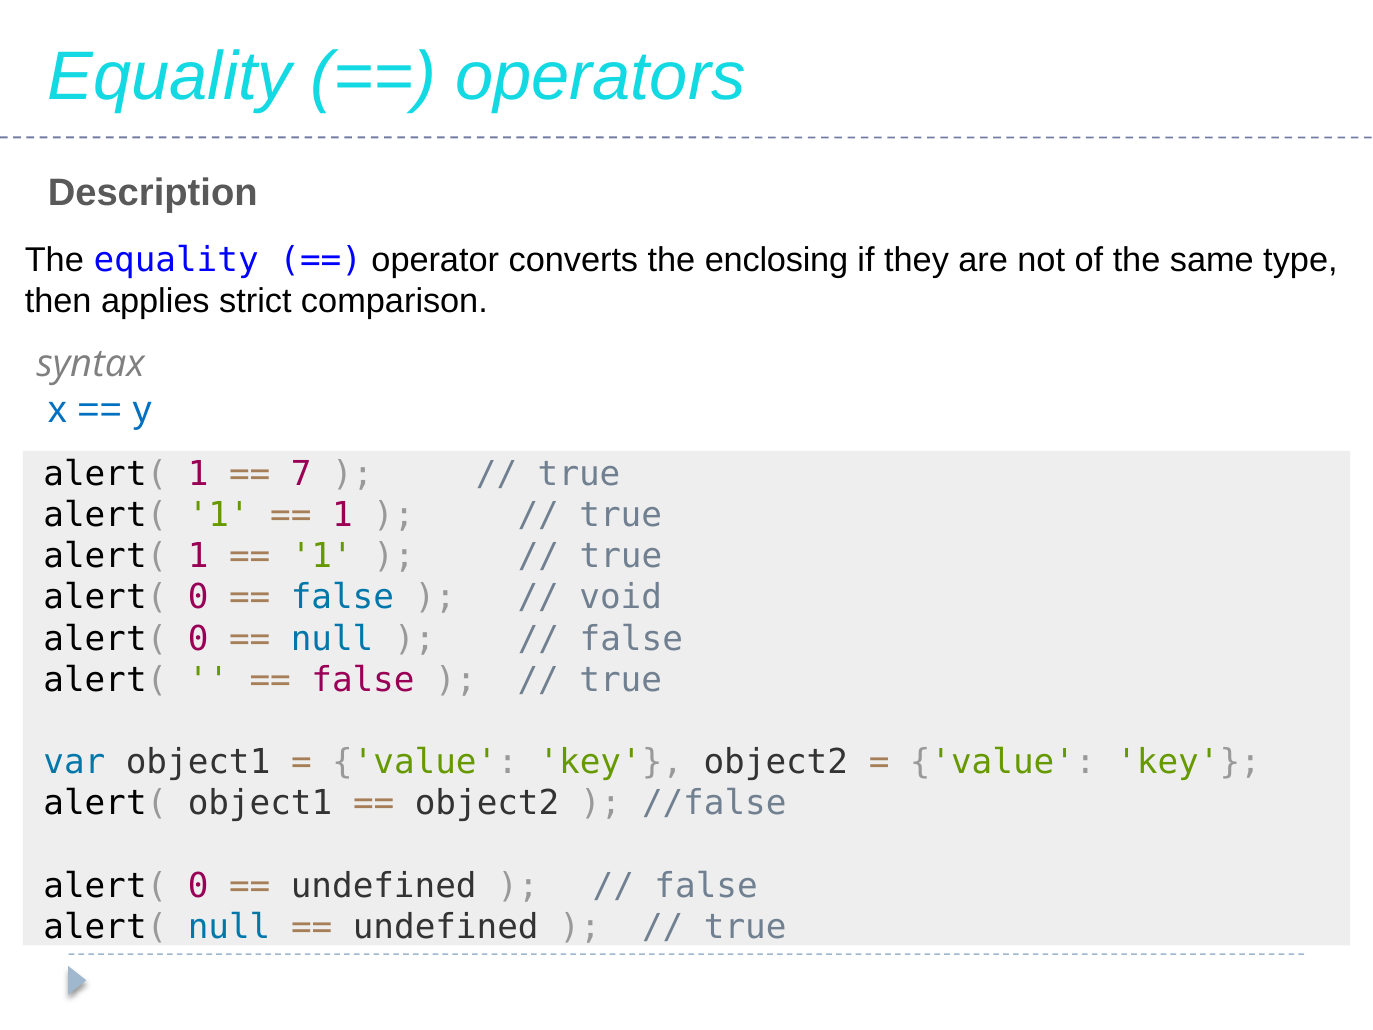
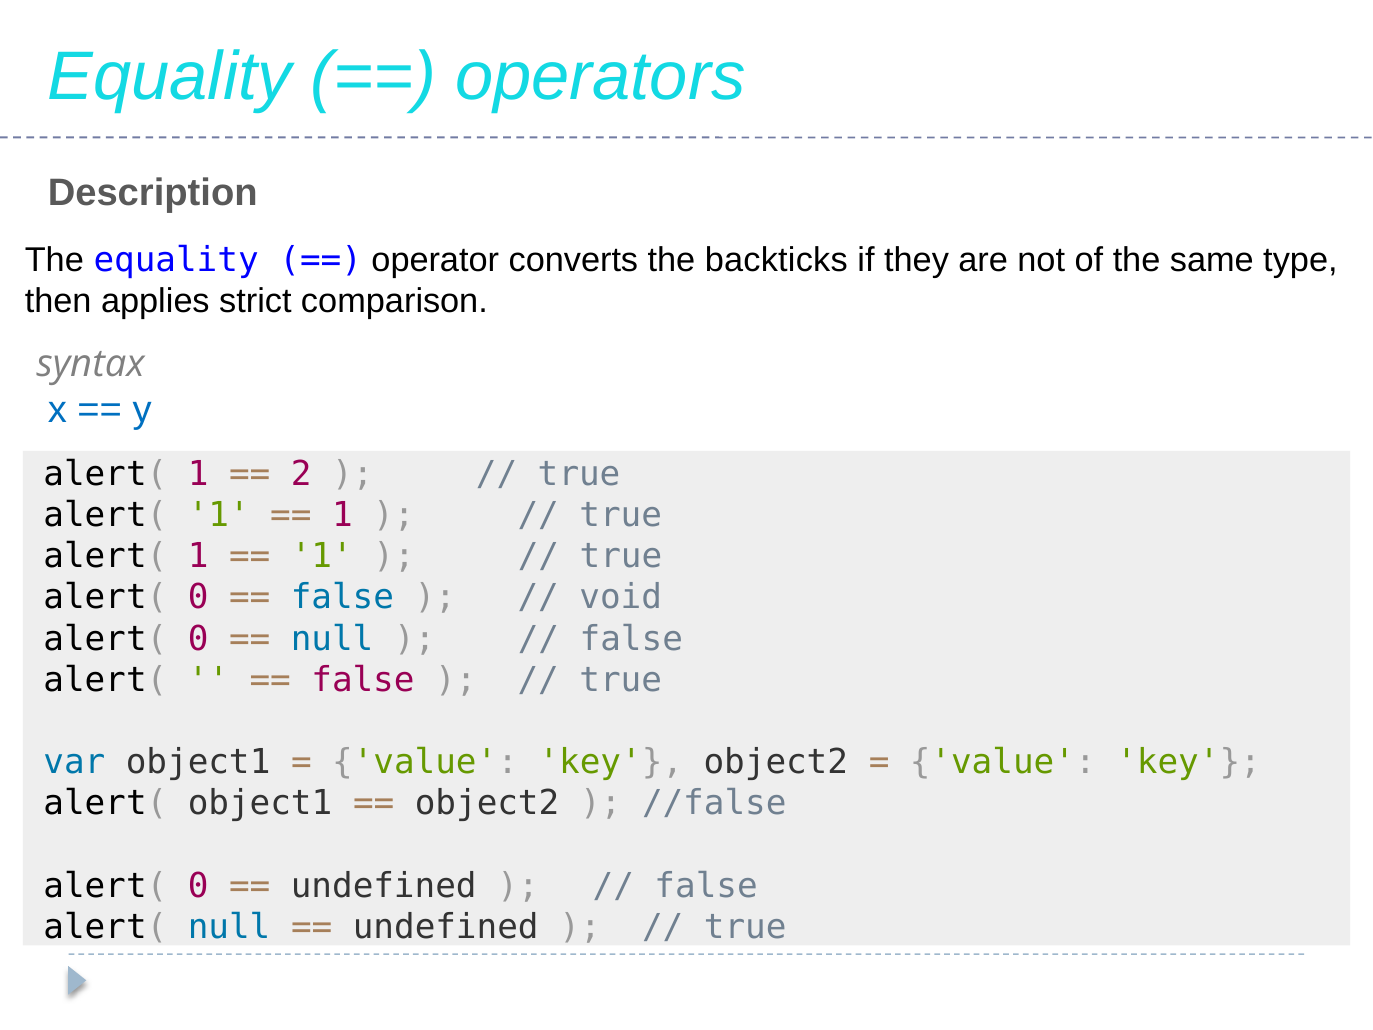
enclosing: enclosing -> backticks
7: 7 -> 2
